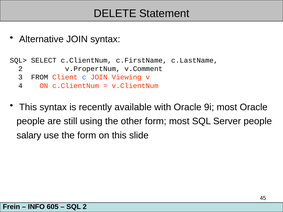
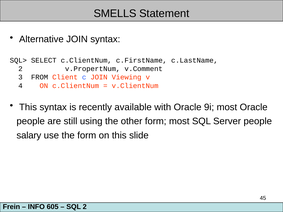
DELETE: DELETE -> SMELLS
